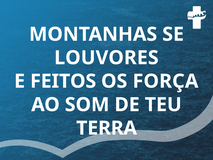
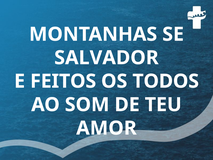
LOUVORES: LOUVORES -> SALVADOR
FORÇA: FORÇA -> TODOS
TERRA: TERRA -> AMOR
